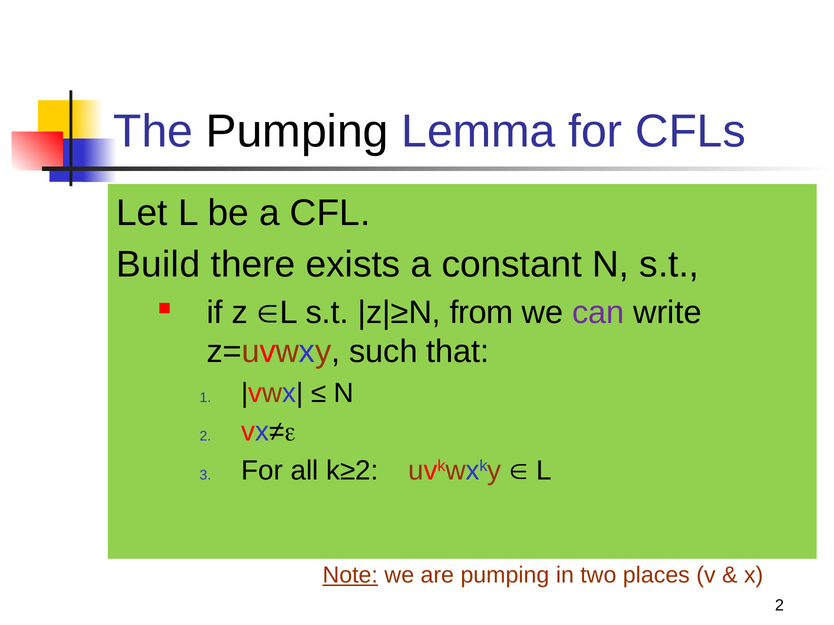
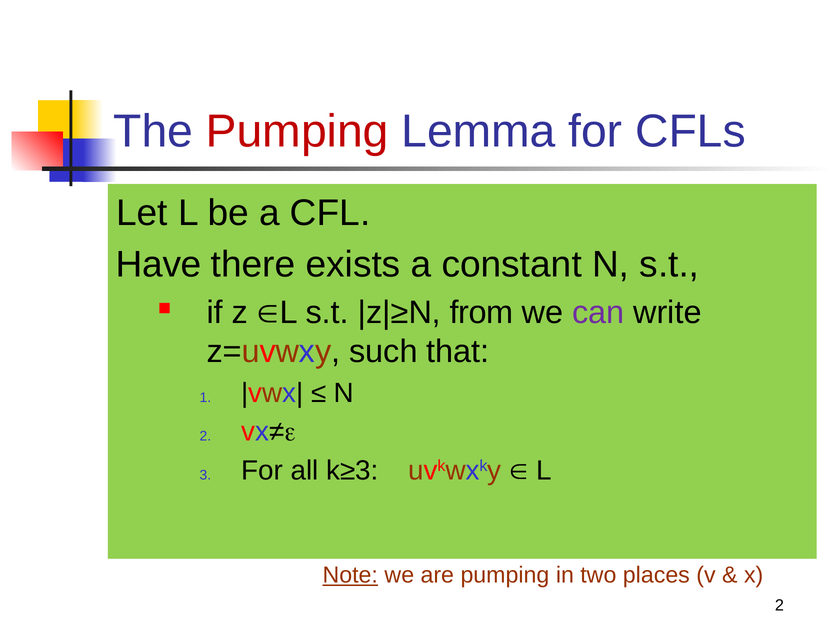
Pumping at (297, 132) colour: black -> red
Build: Build -> Have
k≥2: k≥2 -> k≥3
